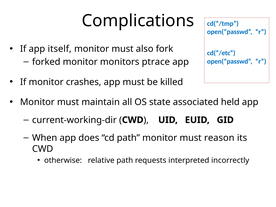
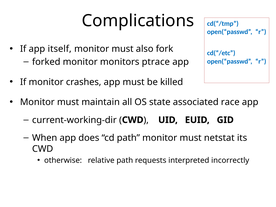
held: held -> race
reason: reason -> netstat
